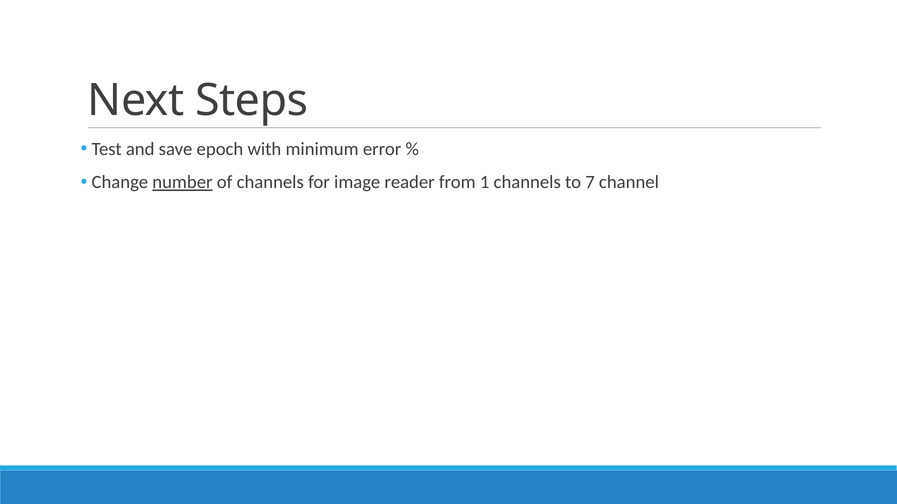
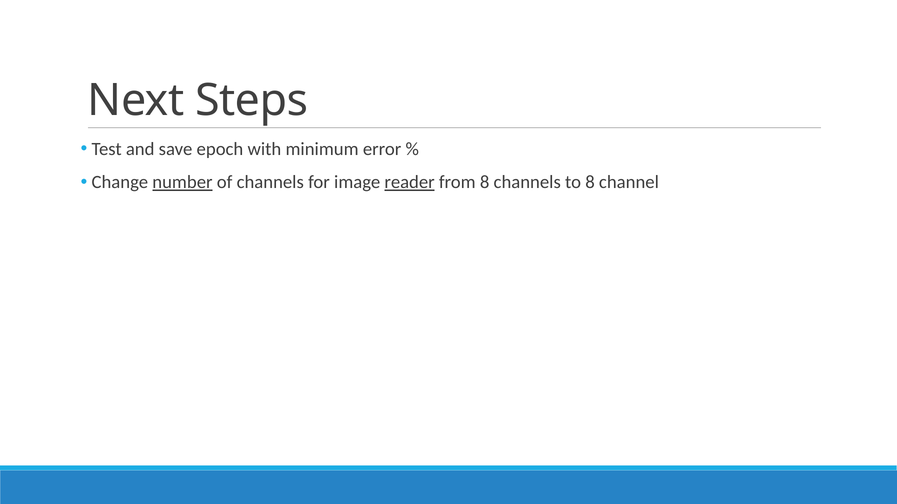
reader underline: none -> present
from 1: 1 -> 8
to 7: 7 -> 8
